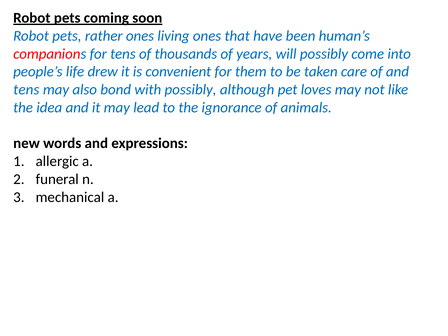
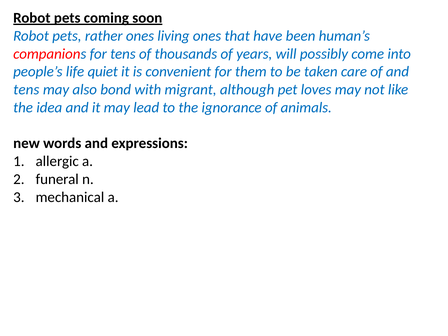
drew: drew -> quiet
with possibly: possibly -> migrant
